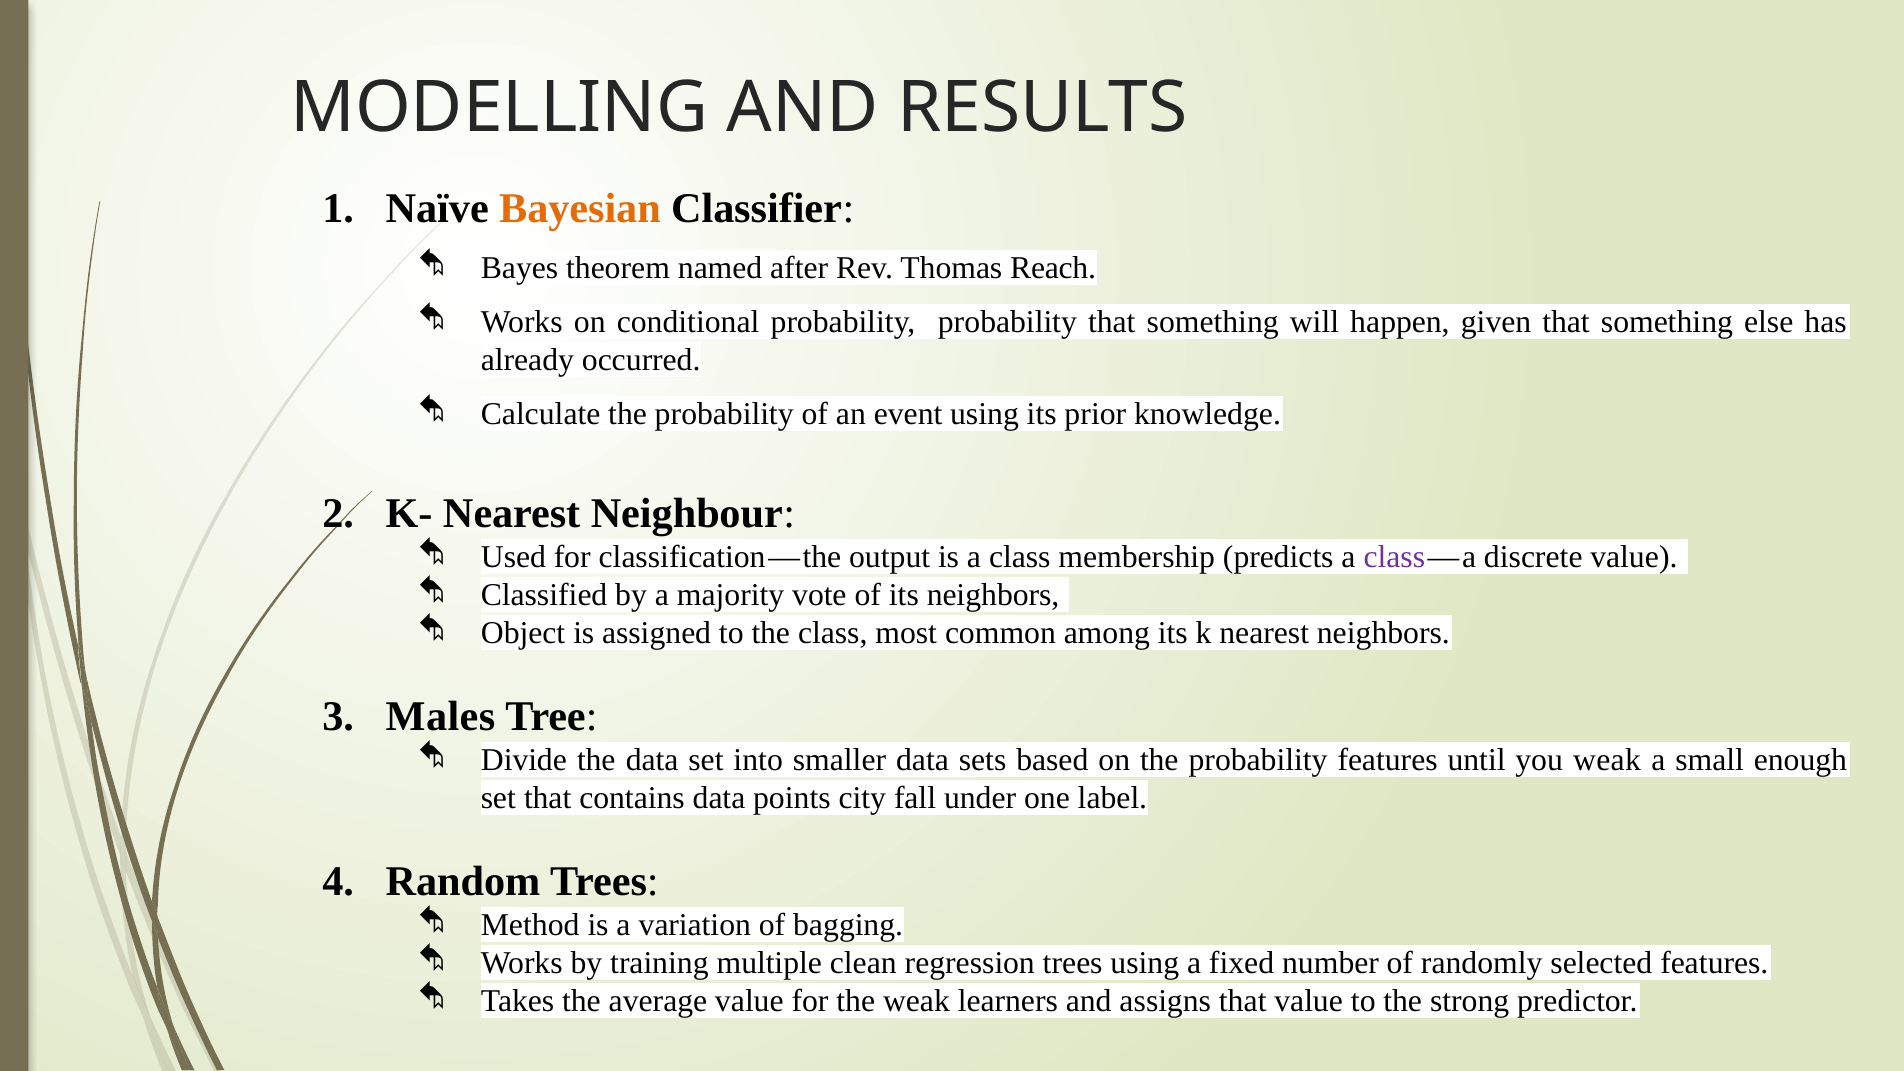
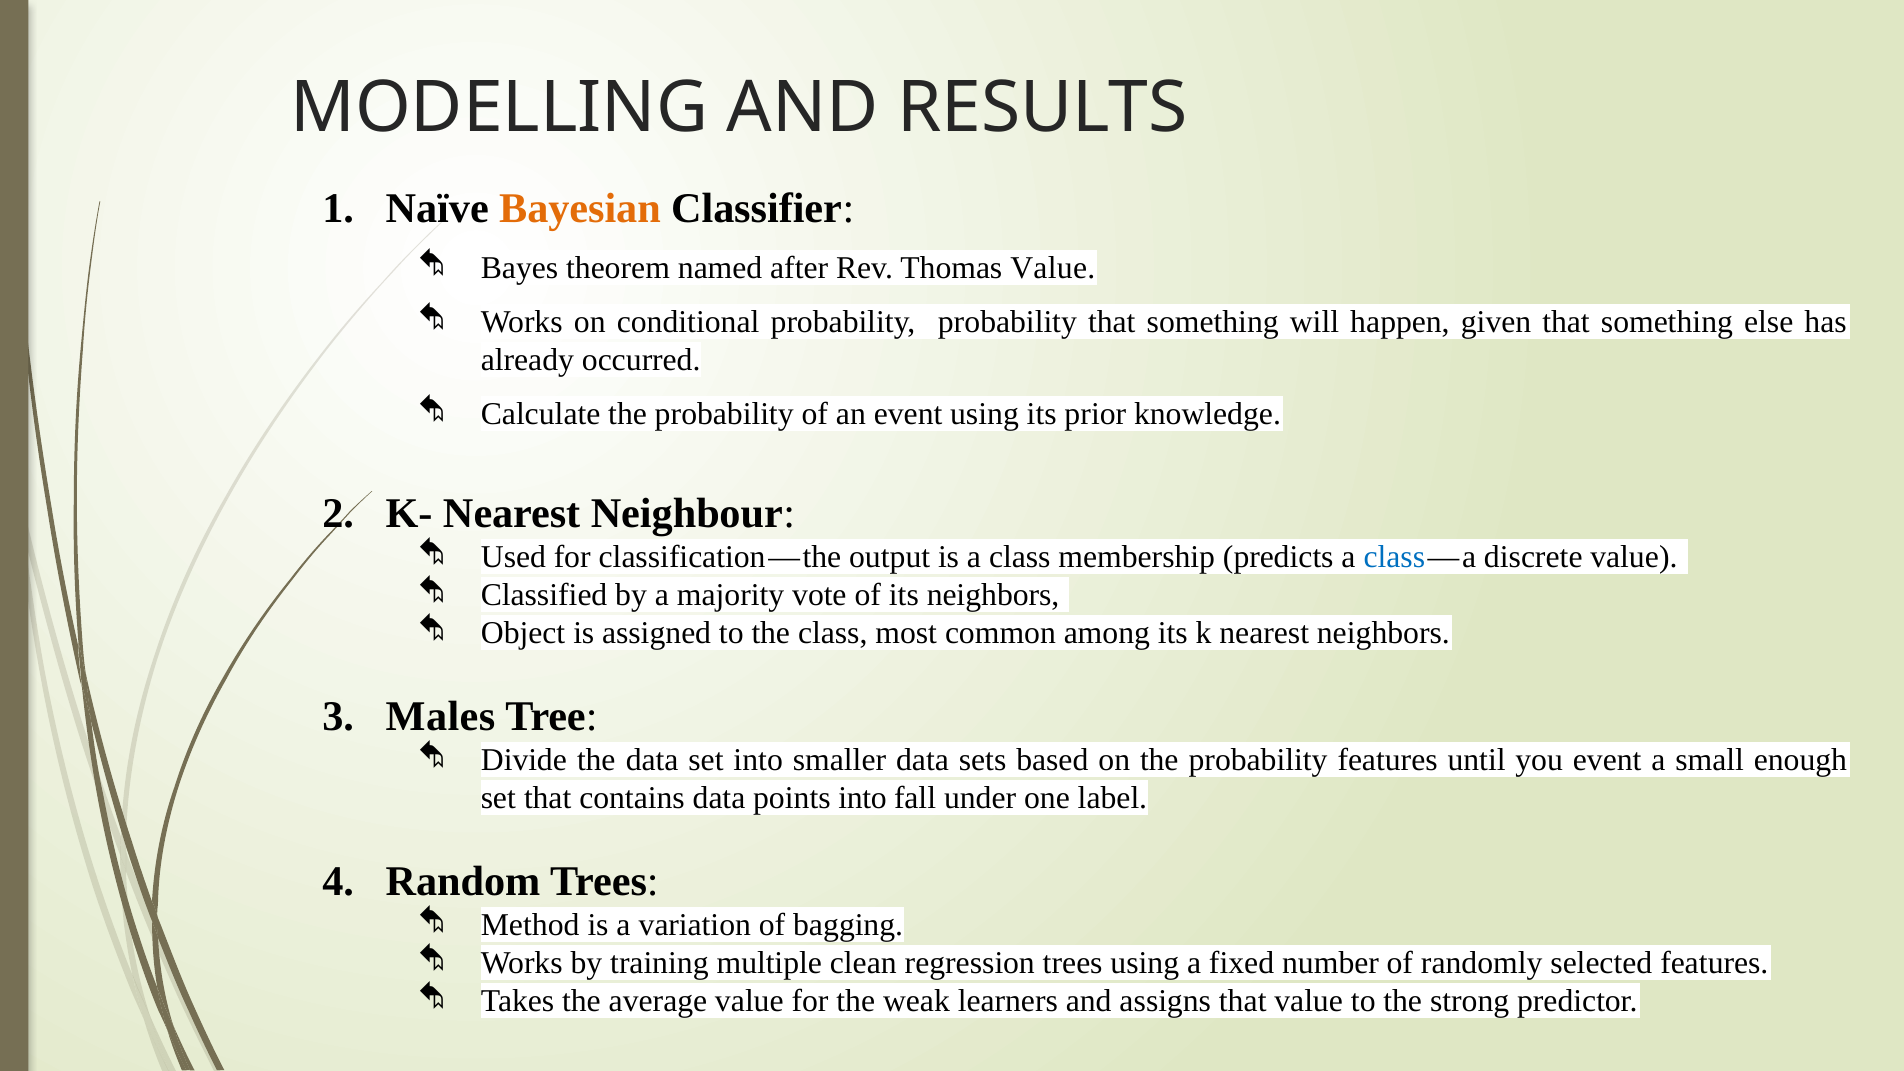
Thomas Reach: Reach -> Value
class at (1394, 557) colour: purple -> blue
you weak: weak -> event
points city: city -> into
